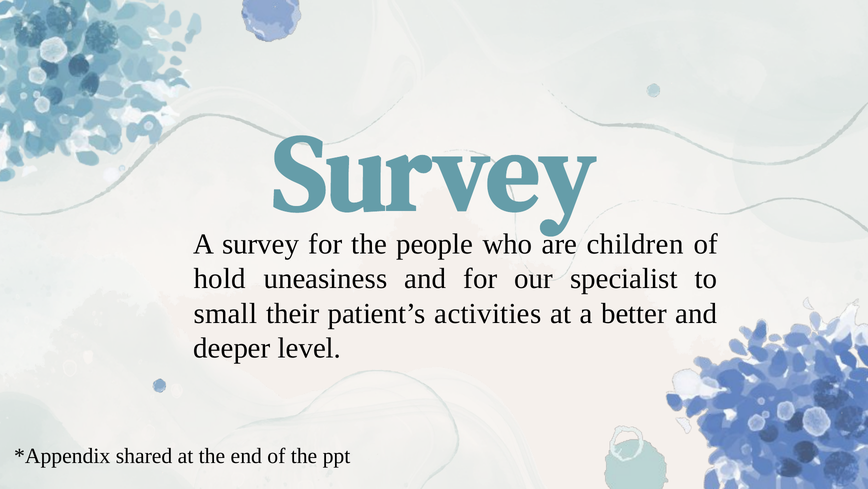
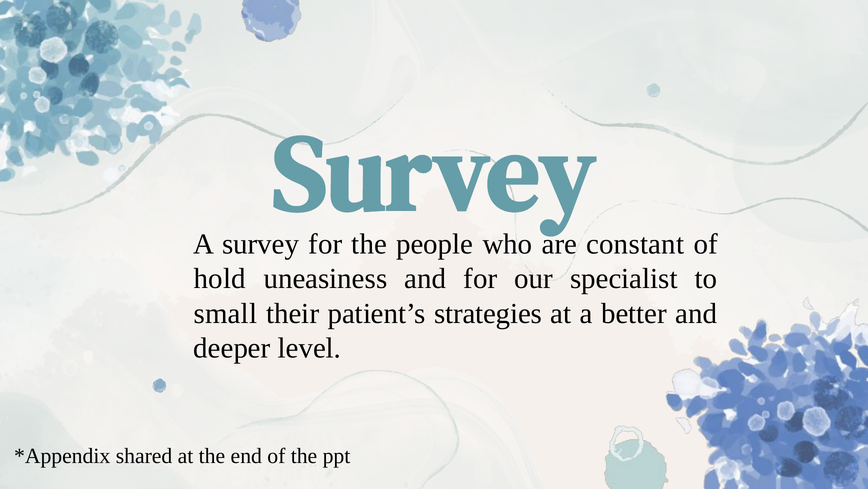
children: children -> constant
activities: activities -> strategies
